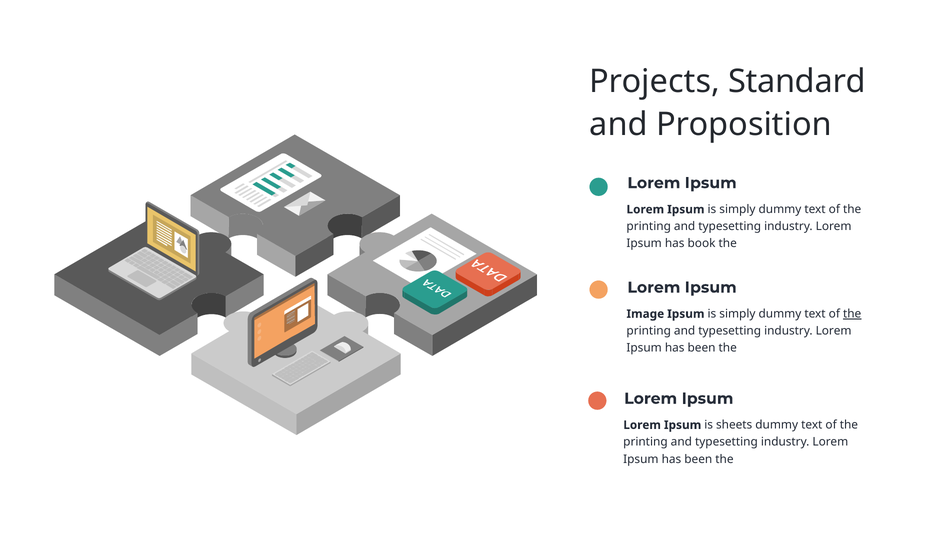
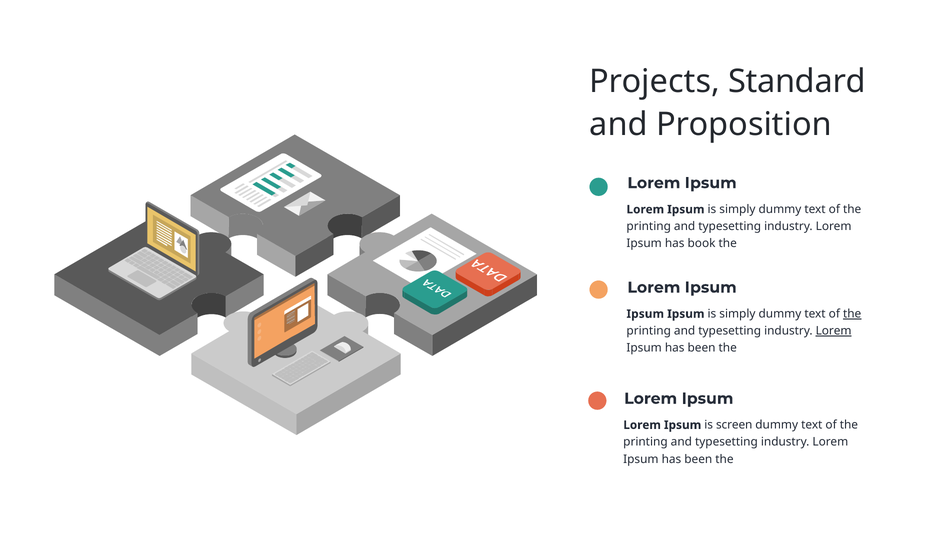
Image at (645, 314): Image -> Ipsum
Lorem at (834, 331) underline: none -> present
sheets: sheets -> screen
